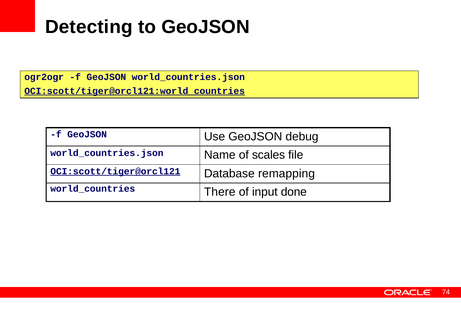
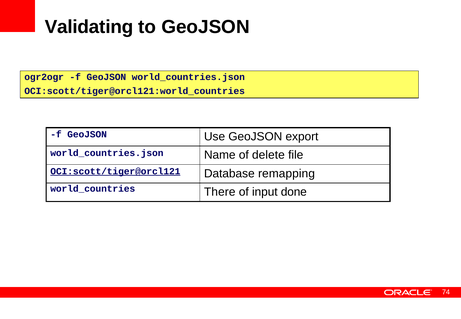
Detecting: Detecting -> Validating
OCI:scott/tiger@orcl121:world_countries underline: present -> none
debug: debug -> export
scales: scales -> delete
